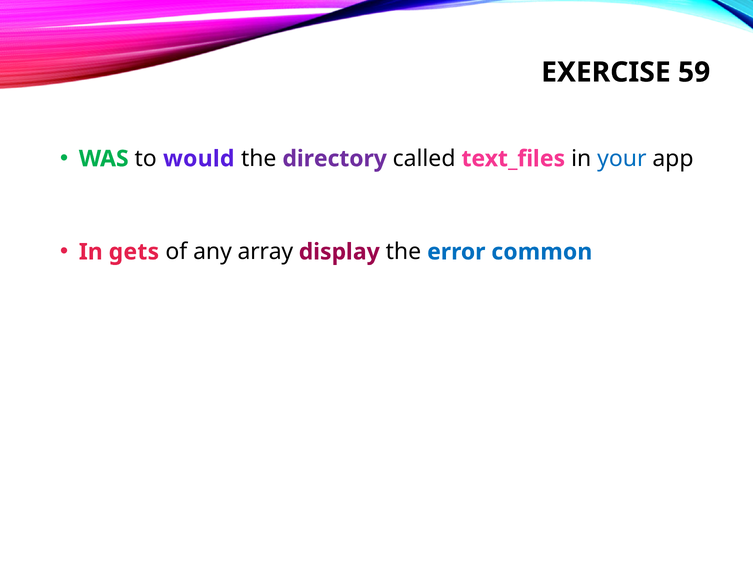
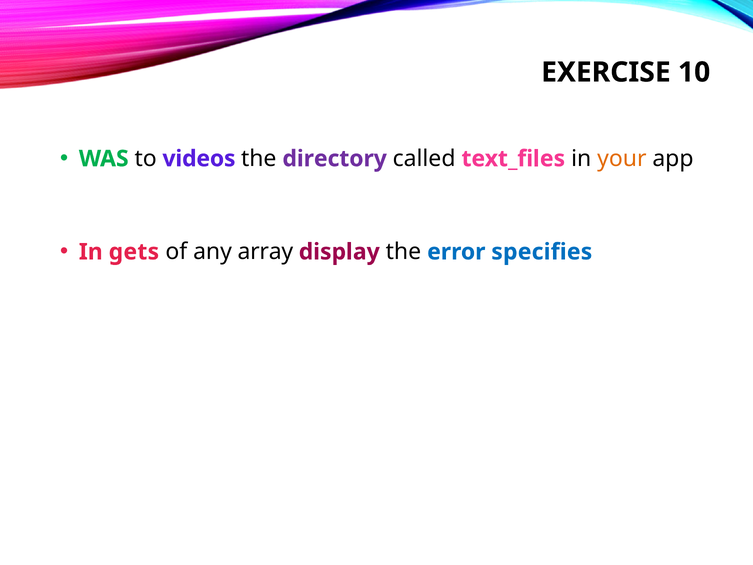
59: 59 -> 10
would: would -> videos
your colour: blue -> orange
common: common -> specifies
